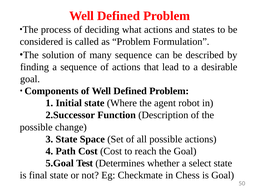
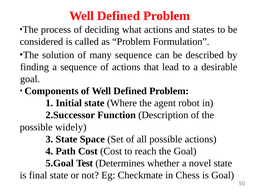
change: change -> widely
select: select -> novel
